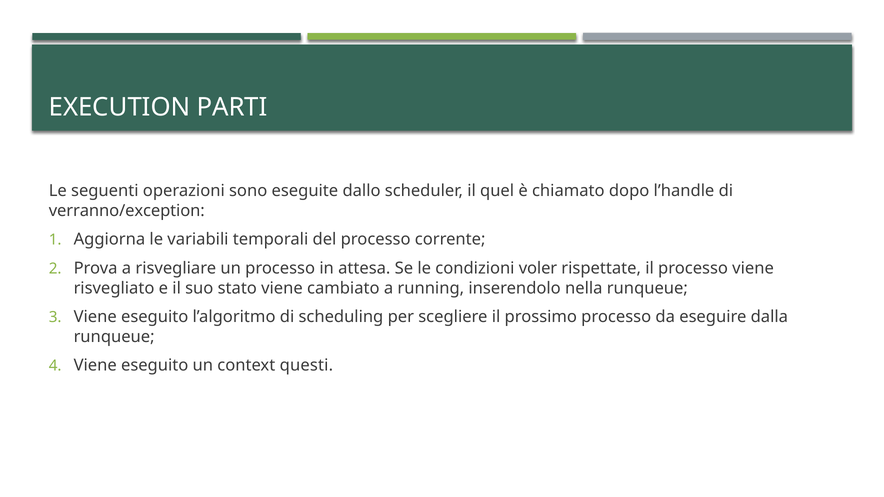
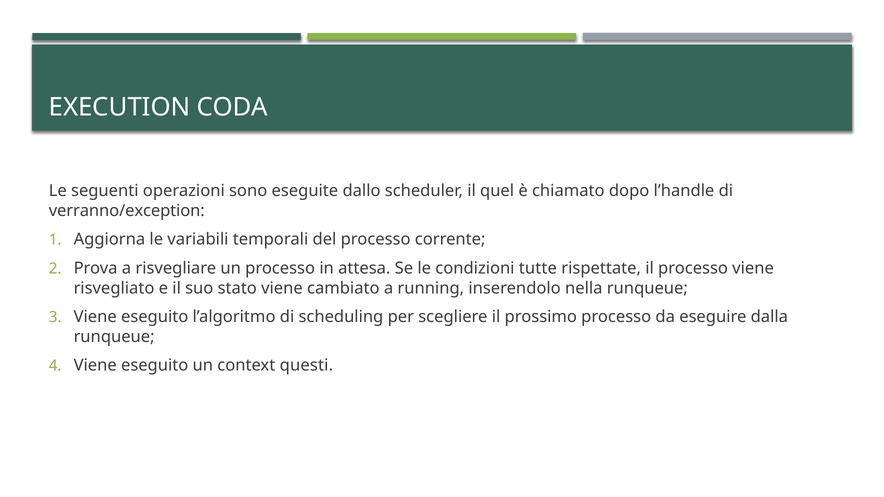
PARTI: PARTI -> CODA
voler: voler -> tutte
